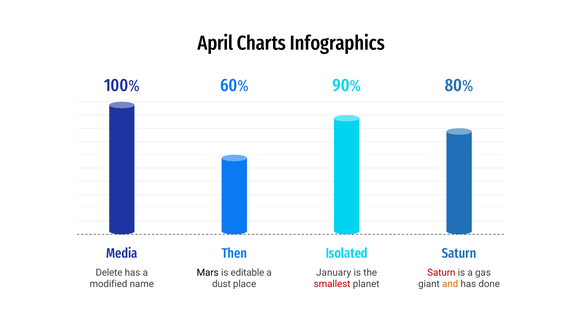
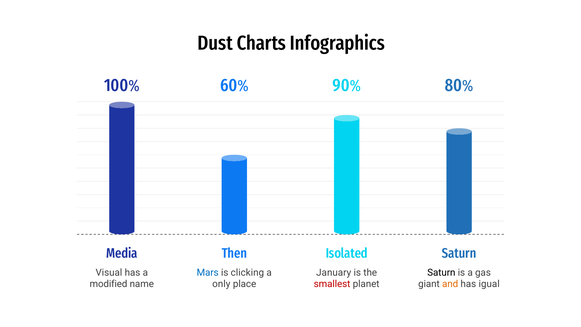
April: April -> Dust
Delete: Delete -> Visual
Mars colour: black -> blue
editable: editable -> clicking
Saturn at (441, 272) colour: red -> black
dust: dust -> only
done: done -> igual
